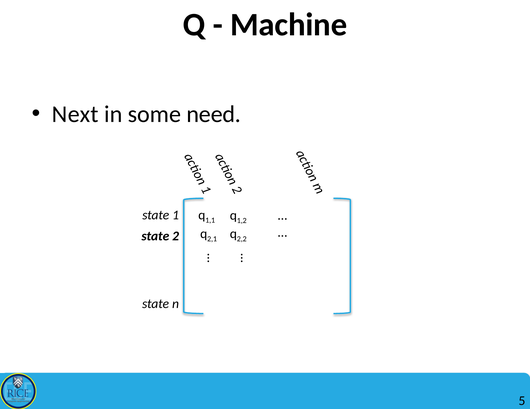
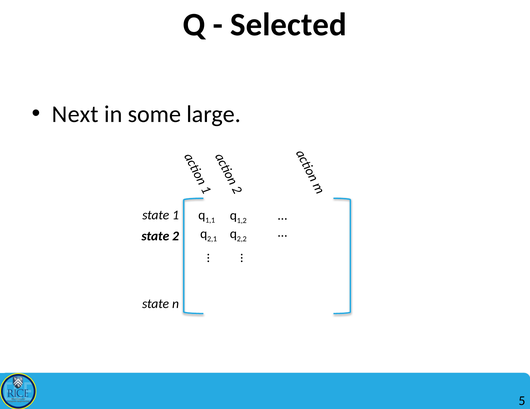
Machine: Machine -> Selected
need: need -> large
